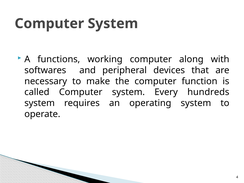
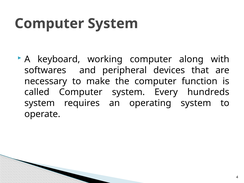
functions: functions -> keyboard
